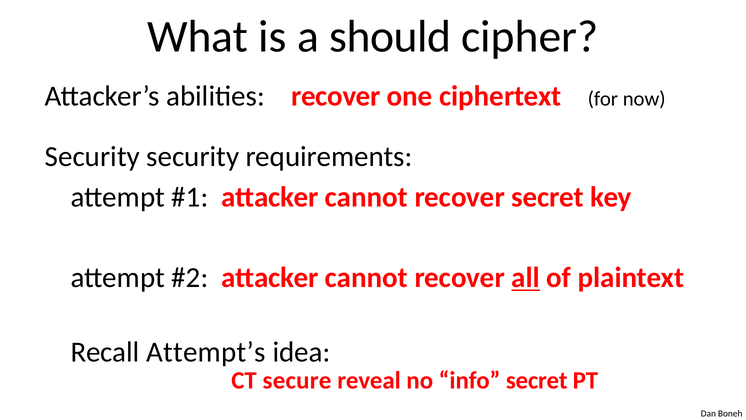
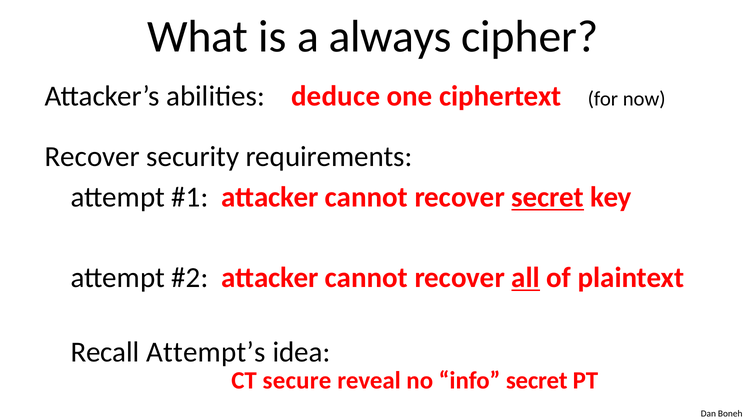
should: should -> always
abilities recover: recover -> deduce
Security at (92, 157): Security -> Recover
secret at (548, 197) underline: none -> present
